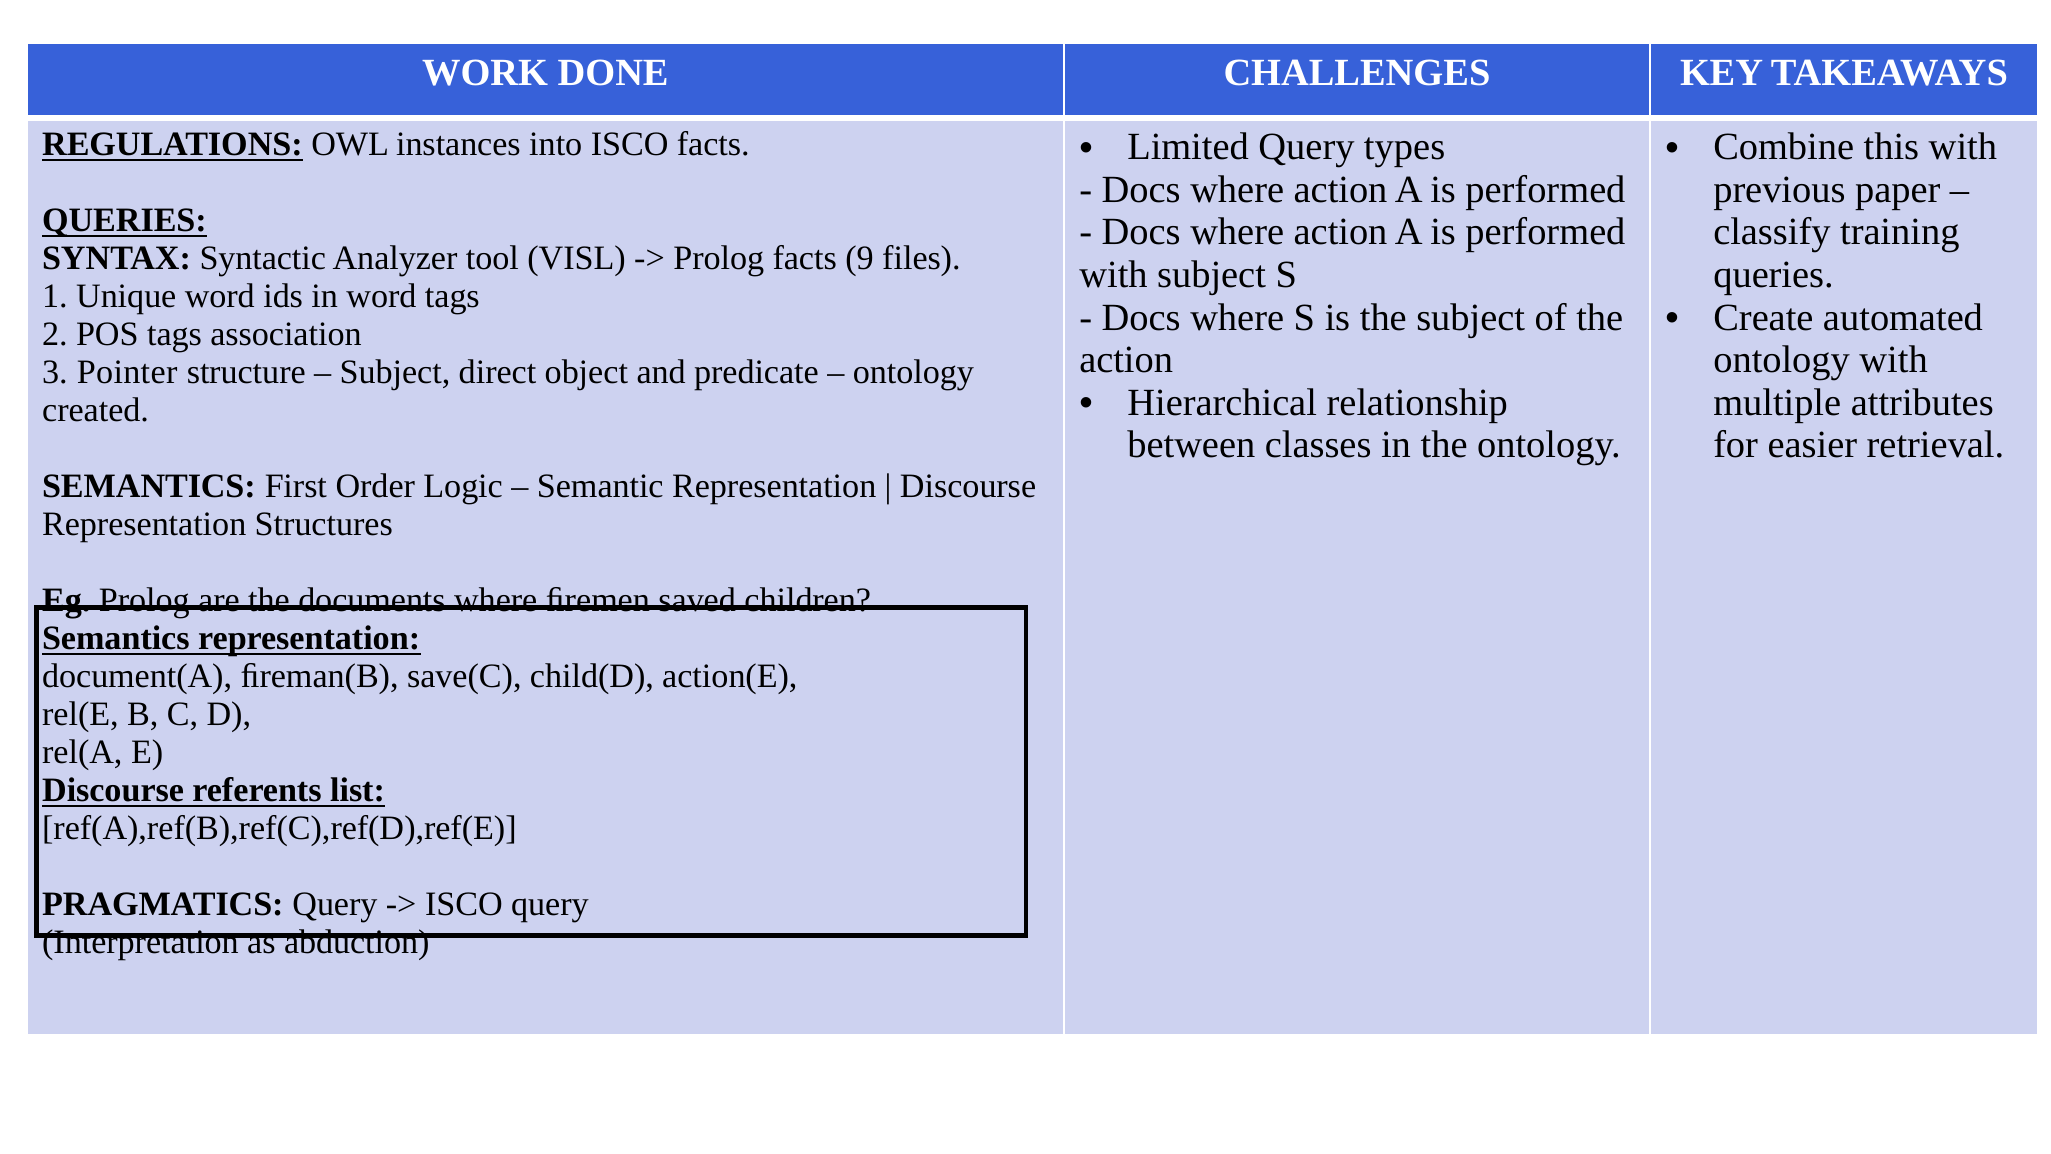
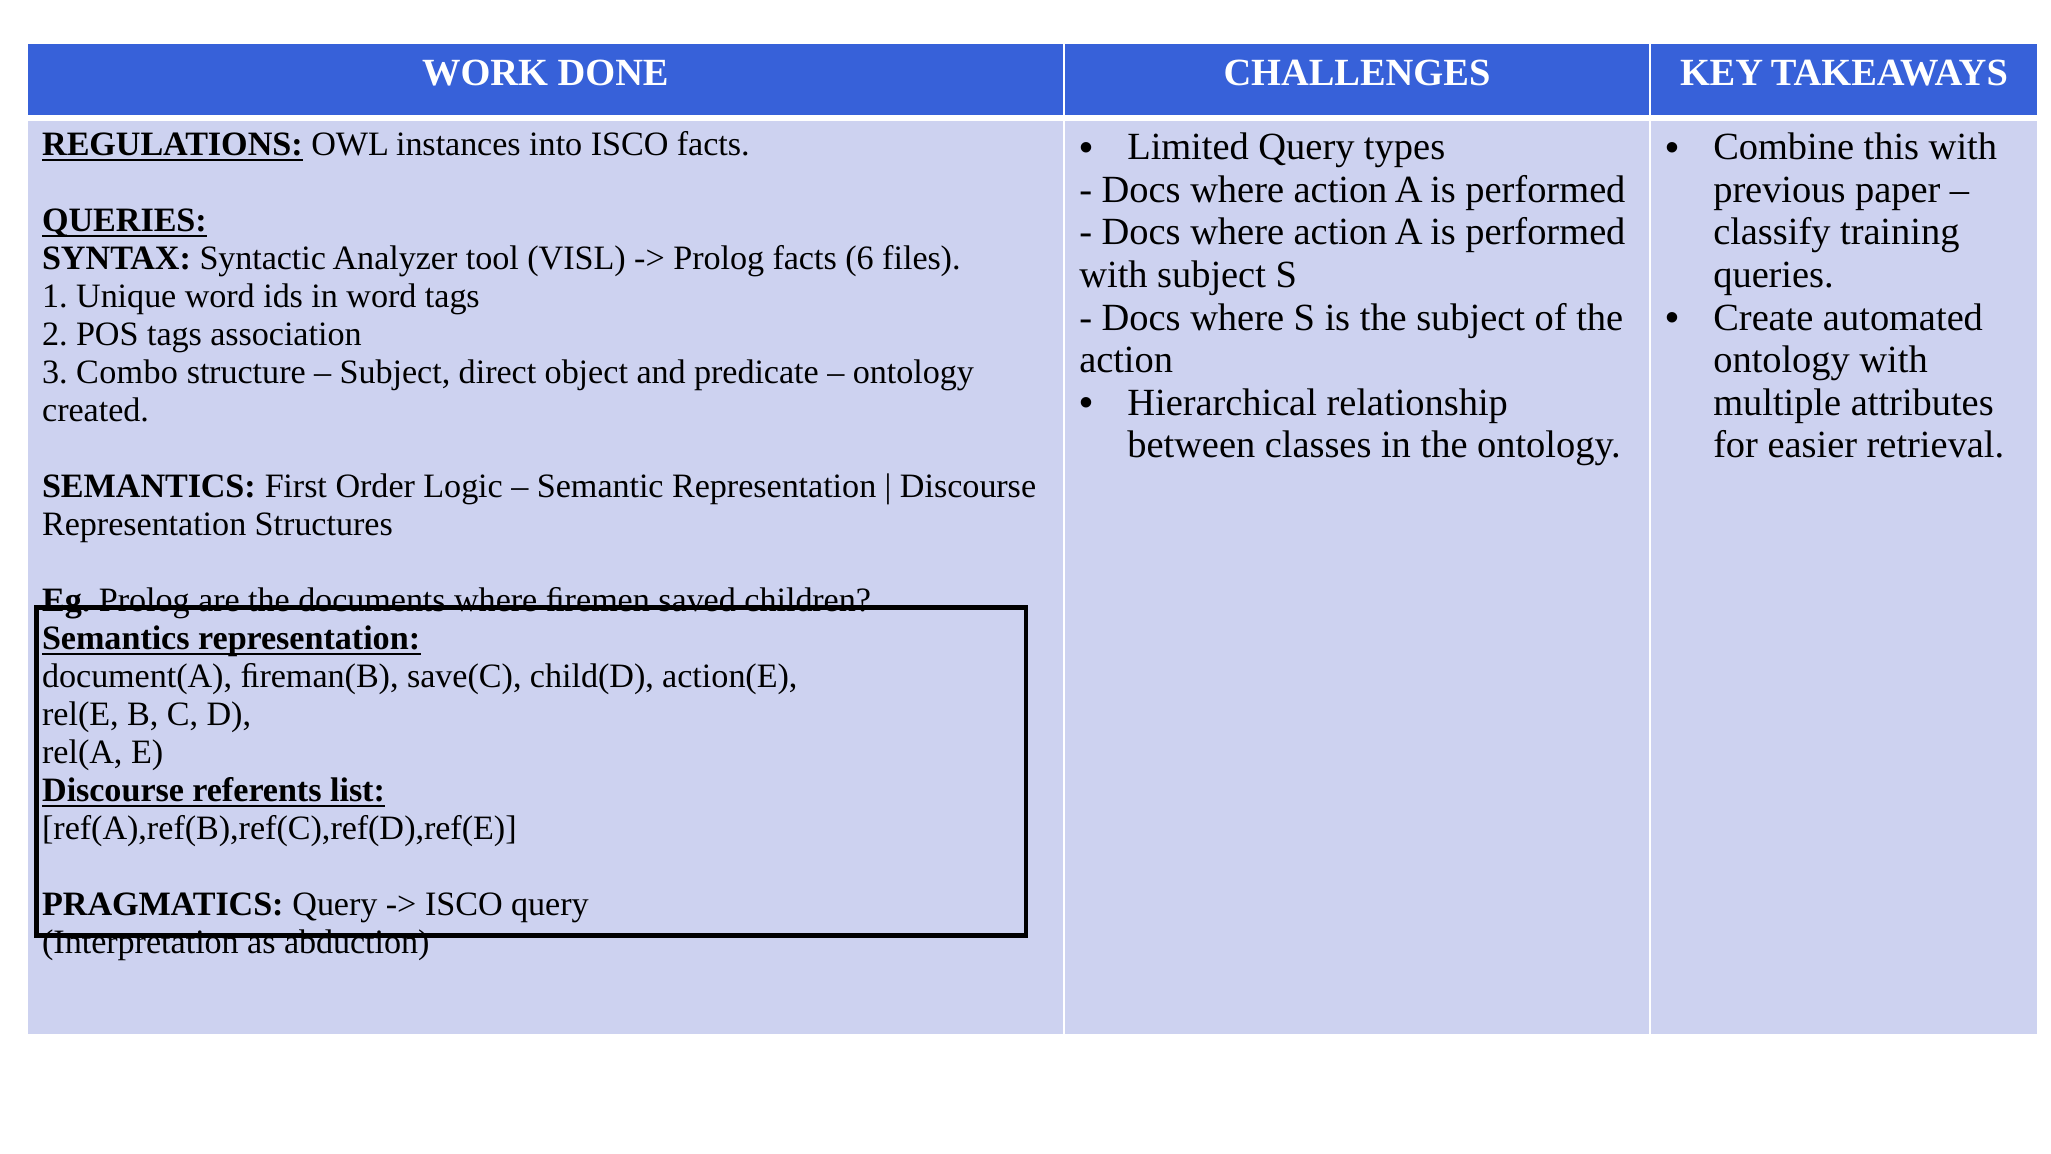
9: 9 -> 6
Pointer: Pointer -> Combo
